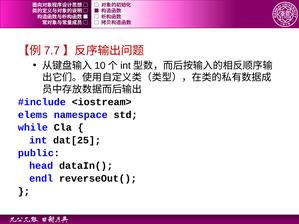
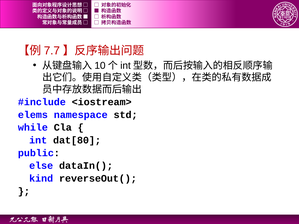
dat[25: dat[25 -> dat[80
head: head -> else
endl: endl -> kind
